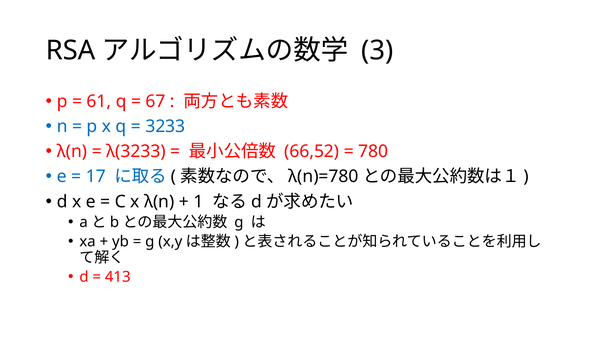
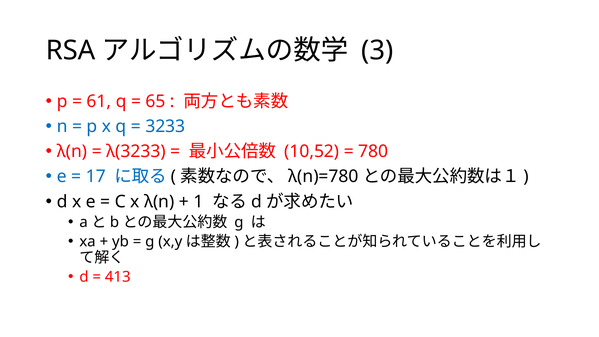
67: 67 -> 65
66,52: 66,52 -> 10,52
